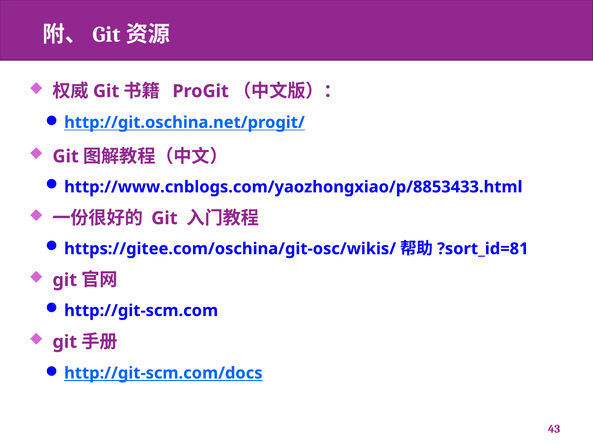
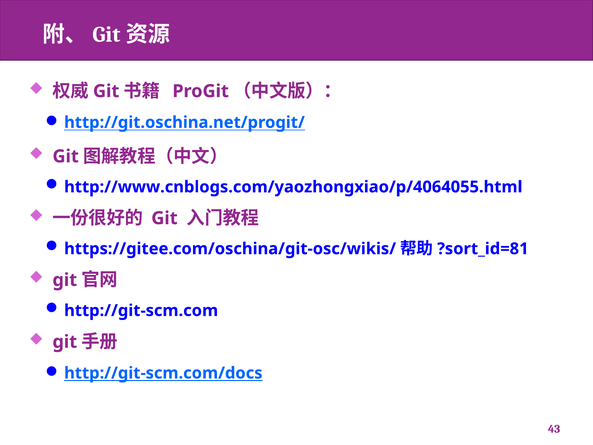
http://www.cnblogs.com/yaozhongxiao/p/8853433.html: http://www.cnblogs.com/yaozhongxiao/p/8853433.html -> http://www.cnblogs.com/yaozhongxiao/p/4064055.html
